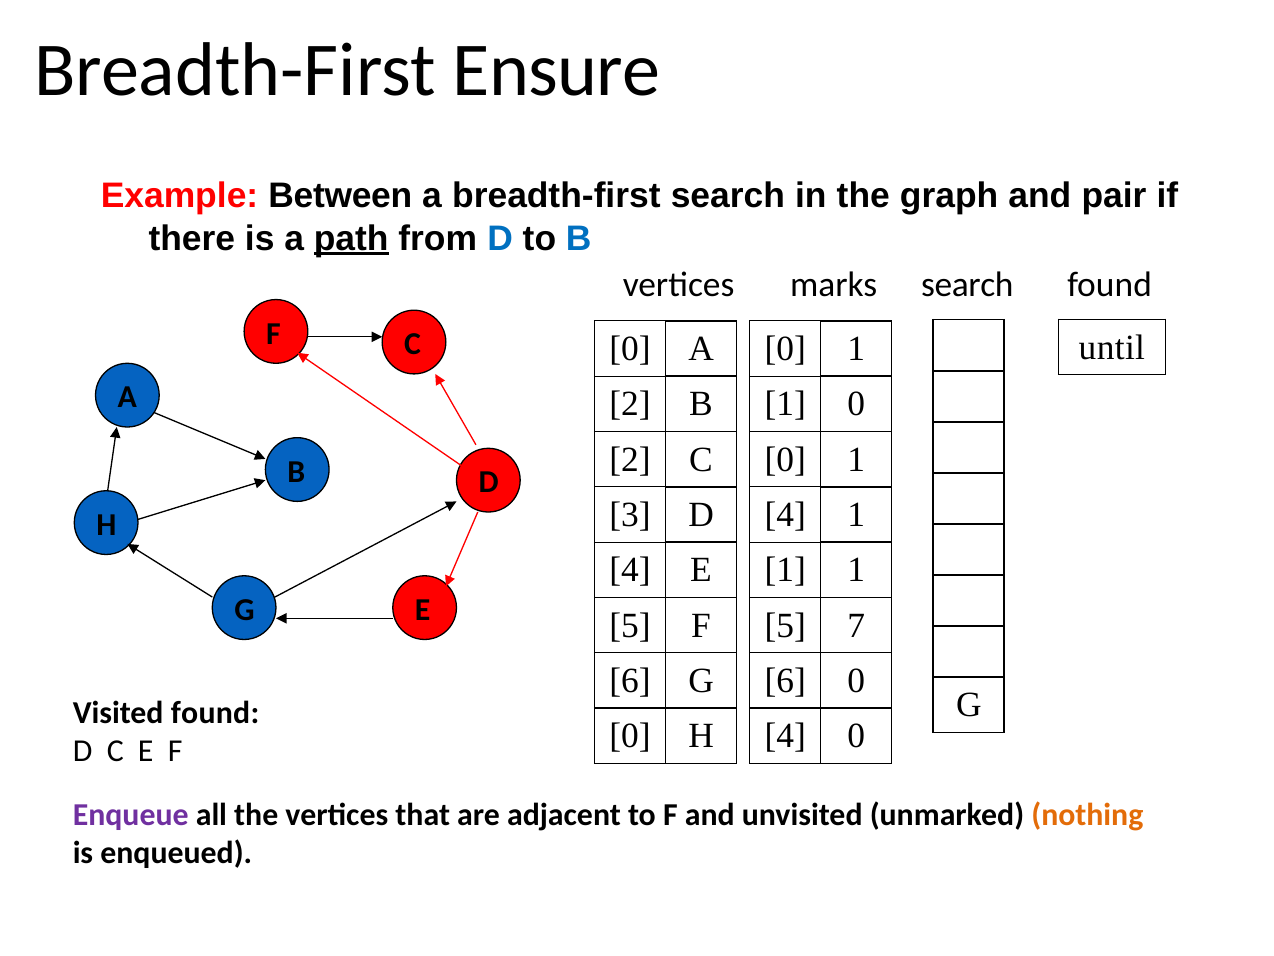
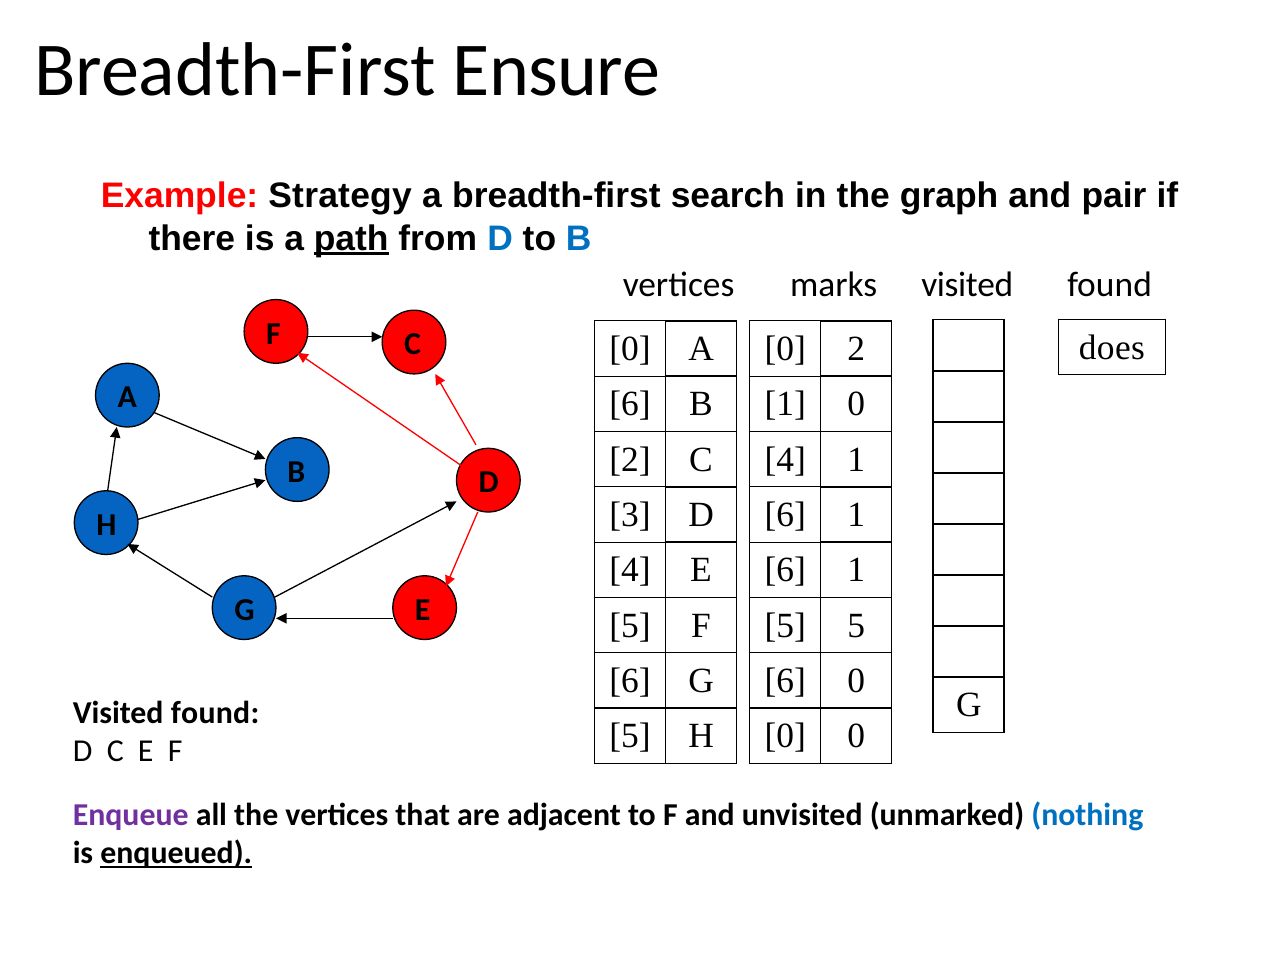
Between: Between -> Strategy
search at (967, 285): search -> visited
until: until -> does
1 at (856, 349): 1 -> 2
2 at (630, 404): 2 -> 6
0 at (785, 459): 0 -> 4
4 at (785, 514): 4 -> 6
1 at (785, 570): 1 -> 6
5 7: 7 -> 5
0 at (630, 736): 0 -> 5
4 at (785, 736): 4 -> 0
nothing colour: orange -> blue
enqueued underline: none -> present
